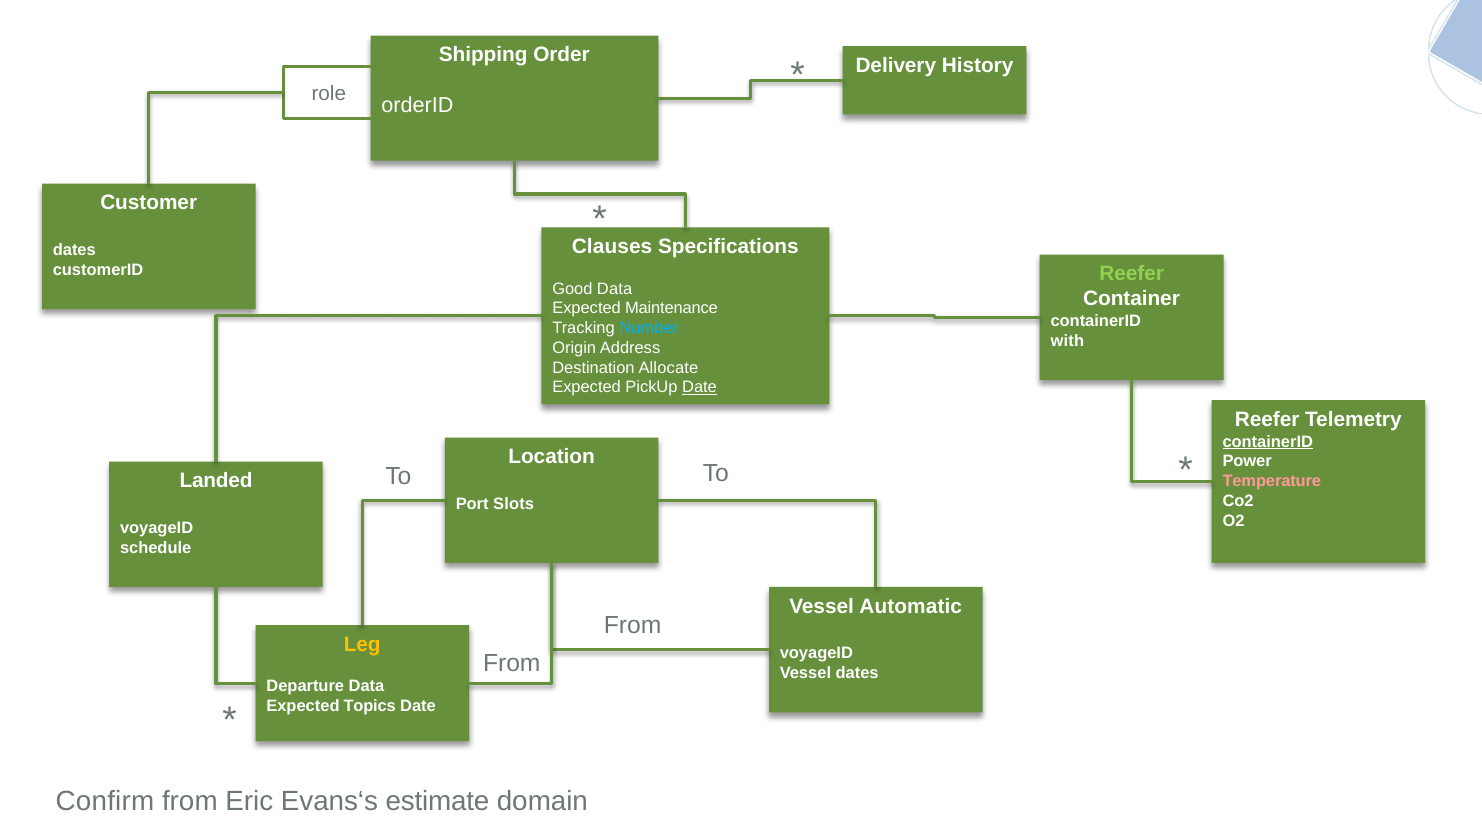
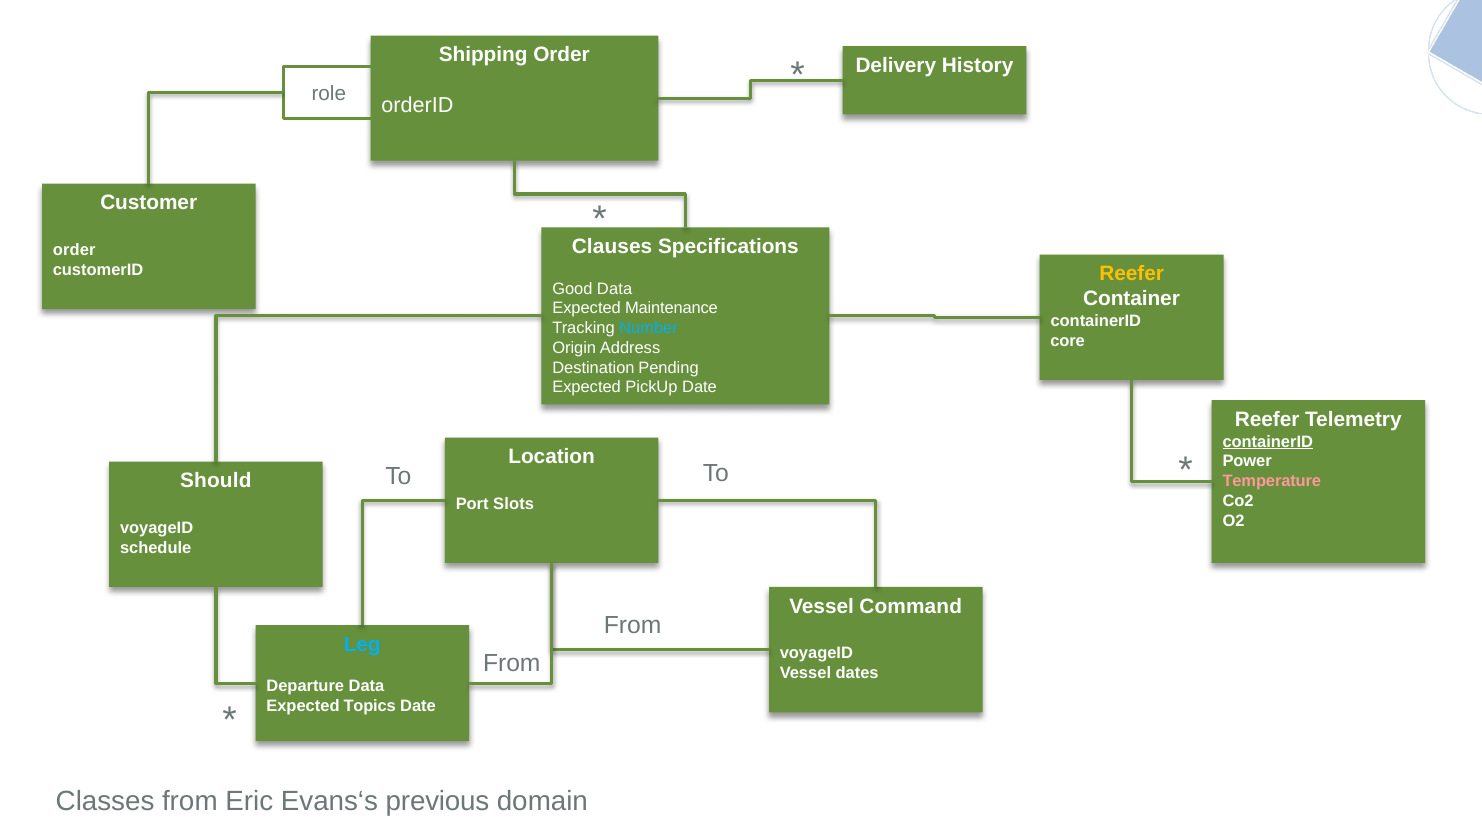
dates at (74, 250): dates -> order
Reefer at (1132, 274) colour: light green -> yellow
with: with -> core
Allocate: Allocate -> Pending
Date at (700, 387) underline: present -> none
Landed: Landed -> Should
Automatic: Automatic -> Command
Leg colour: yellow -> light blue
Confirm: Confirm -> Classes
estimate: estimate -> previous
